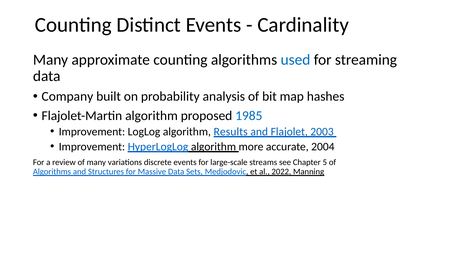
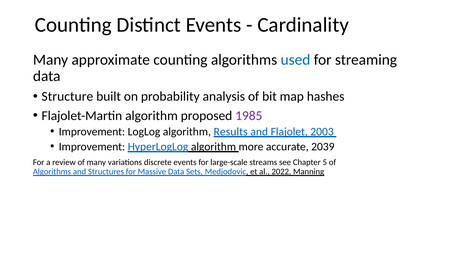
Company: Company -> Structure
1985 colour: blue -> purple
2004: 2004 -> 2039
